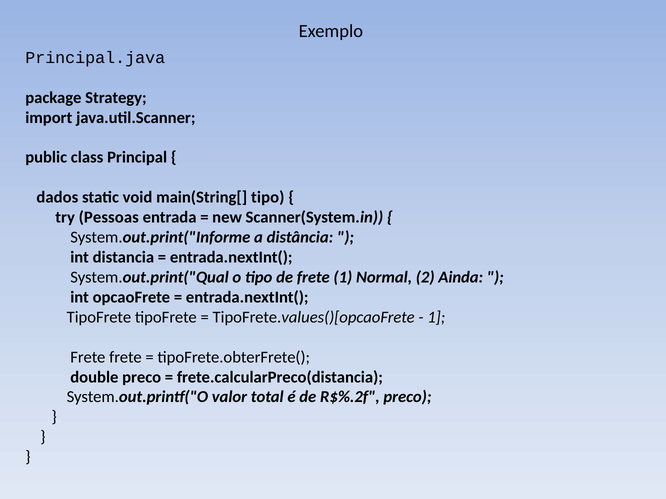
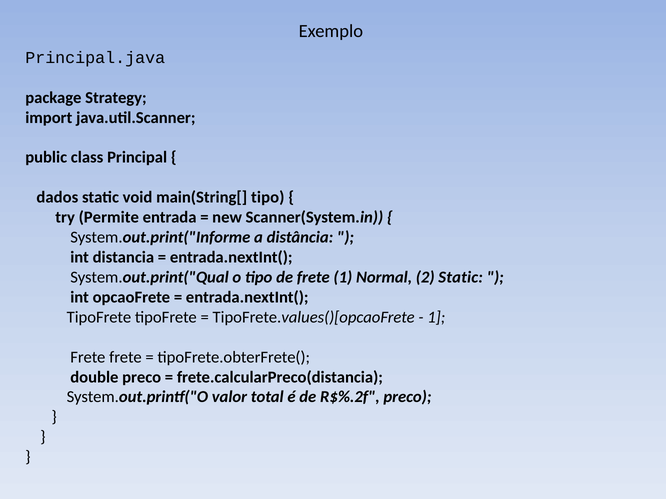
Pessoas: Pessoas -> Permite
2 Ainda: Ainda -> Static
